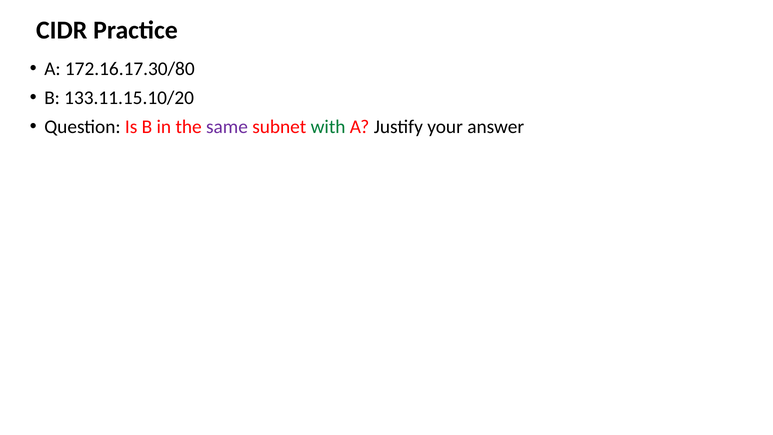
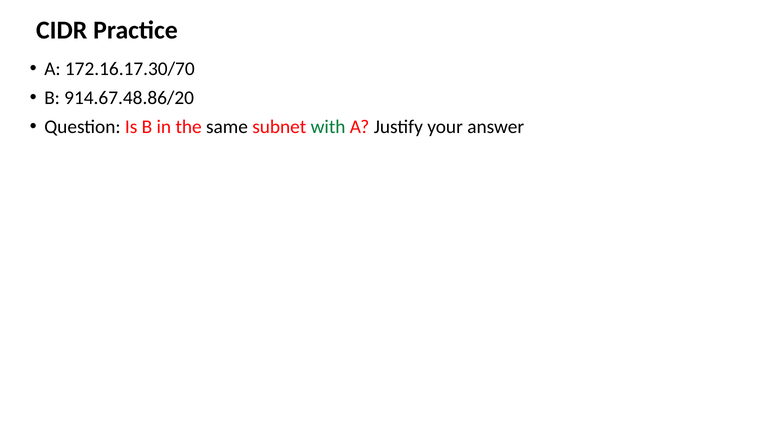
172.16.17.30/80: 172.16.17.30/80 -> 172.16.17.30/70
133.11.15.10/20: 133.11.15.10/20 -> 914.67.48.86/20
same colour: purple -> black
